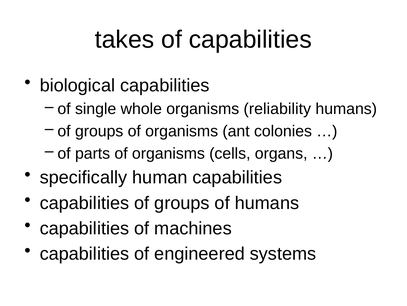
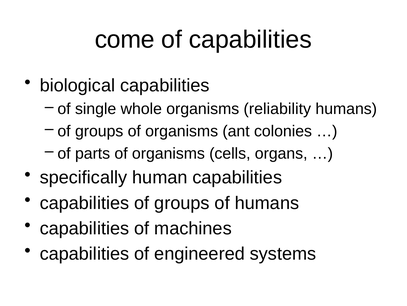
takes: takes -> come
